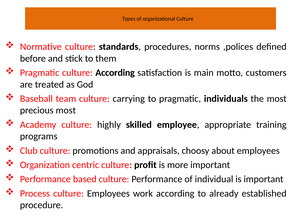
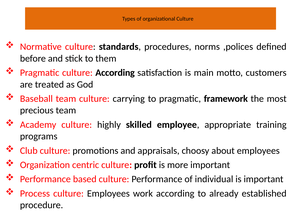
individuals: individuals -> framework
precious most: most -> team
